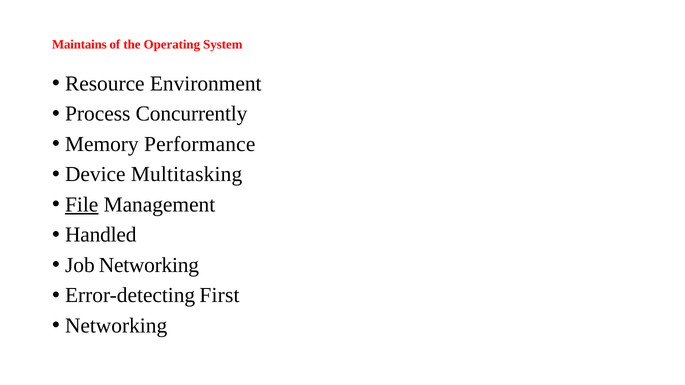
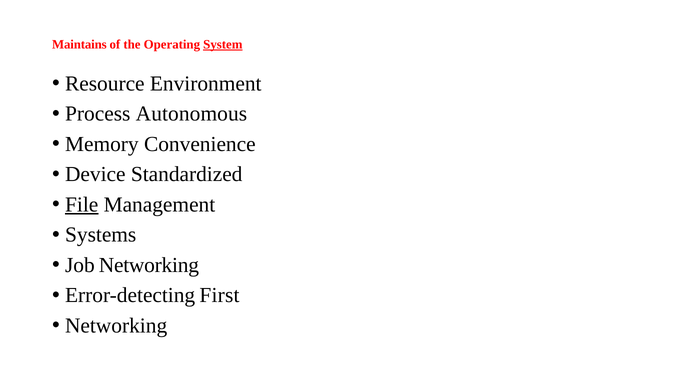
System underline: none -> present
Concurrently: Concurrently -> Autonomous
Performance: Performance -> Convenience
Multitasking: Multitasking -> Standardized
Handled: Handled -> Systems
